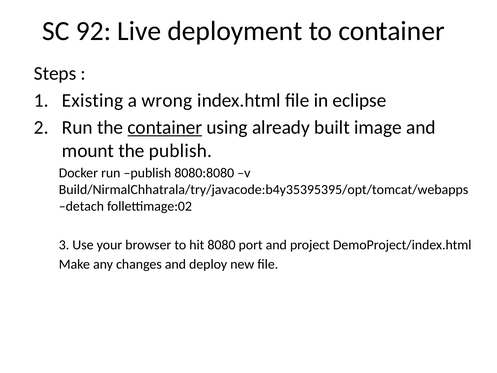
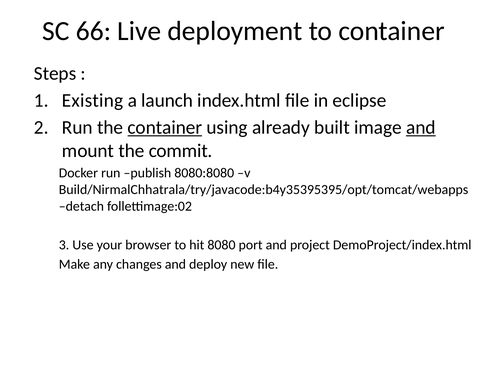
92: 92 -> 66
wrong: wrong -> launch
and at (421, 127) underline: none -> present
the publish: publish -> commit
